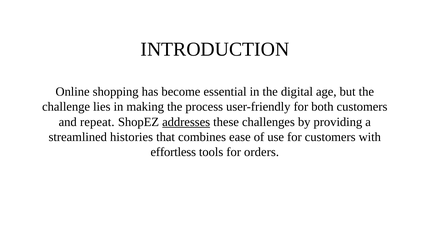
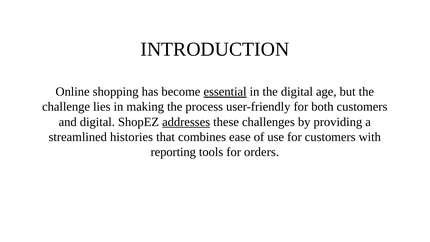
essential underline: none -> present
and repeat: repeat -> digital
effortless: effortless -> reporting
